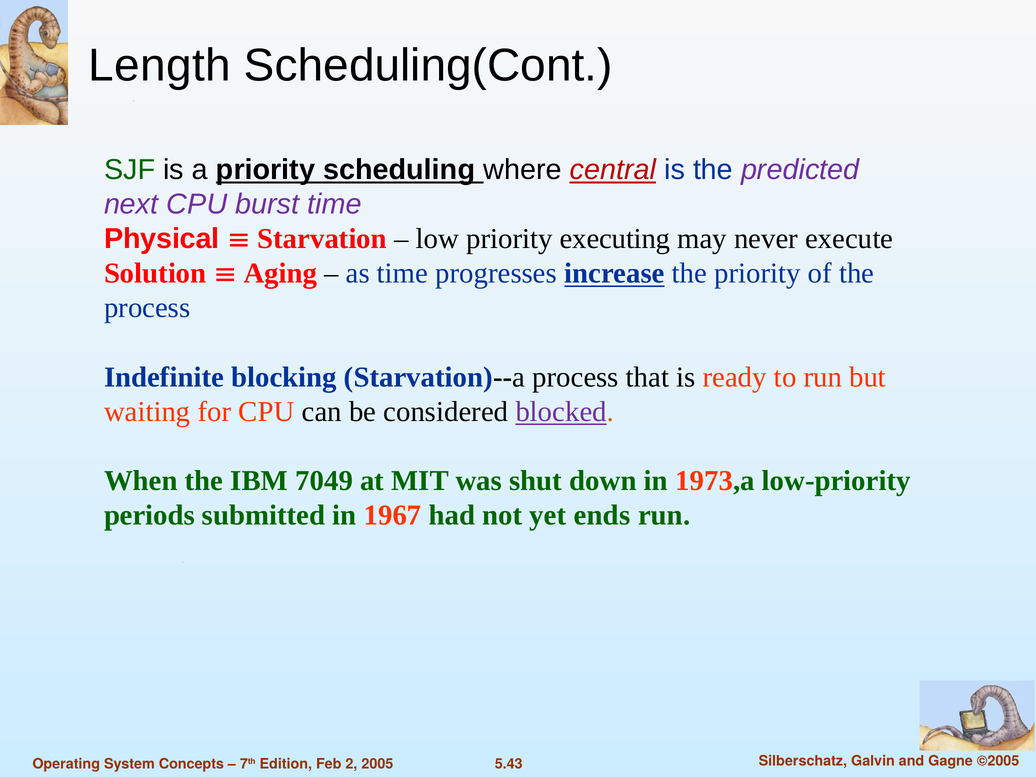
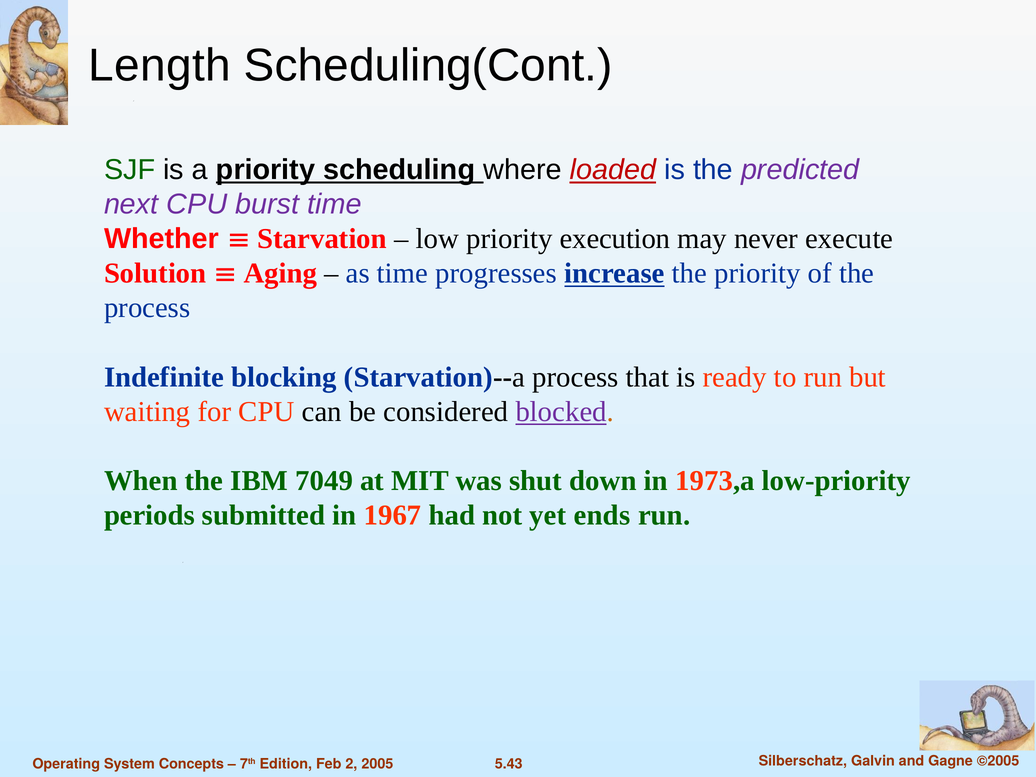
central: central -> loaded
Physical: Physical -> Whether
executing: executing -> execution
